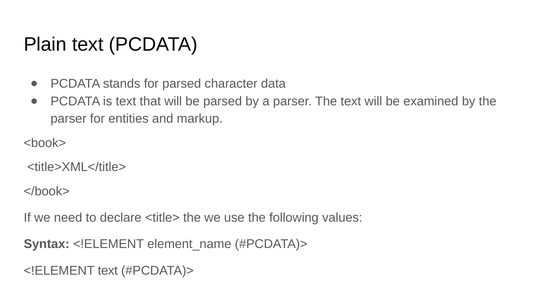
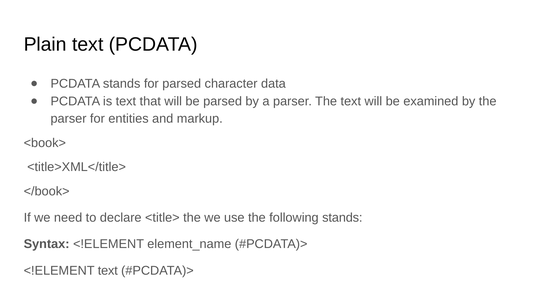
following values: values -> stands
